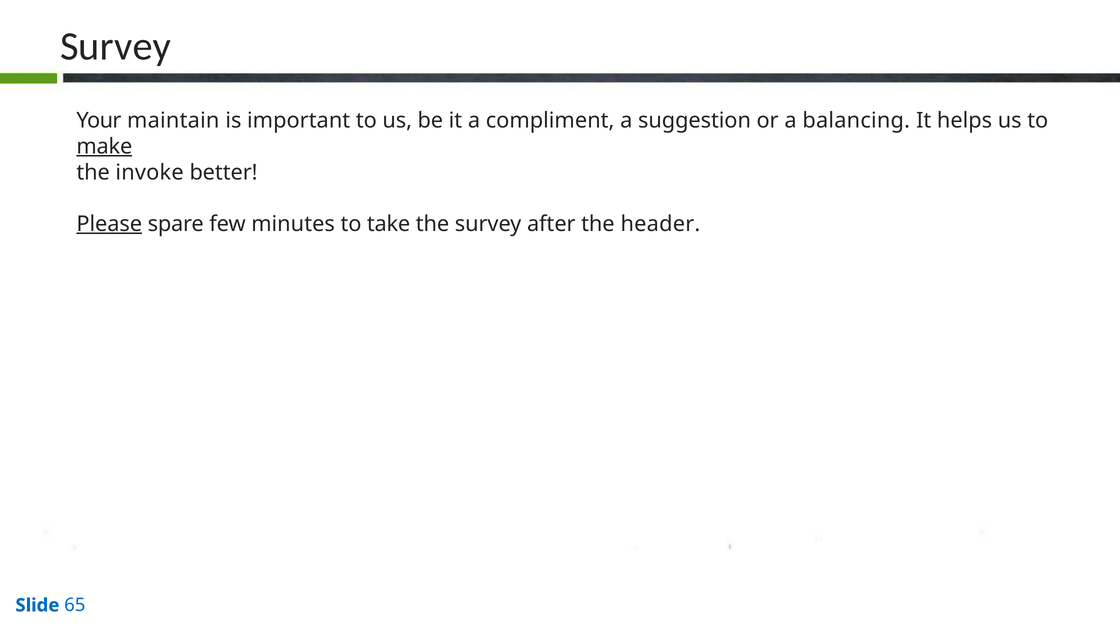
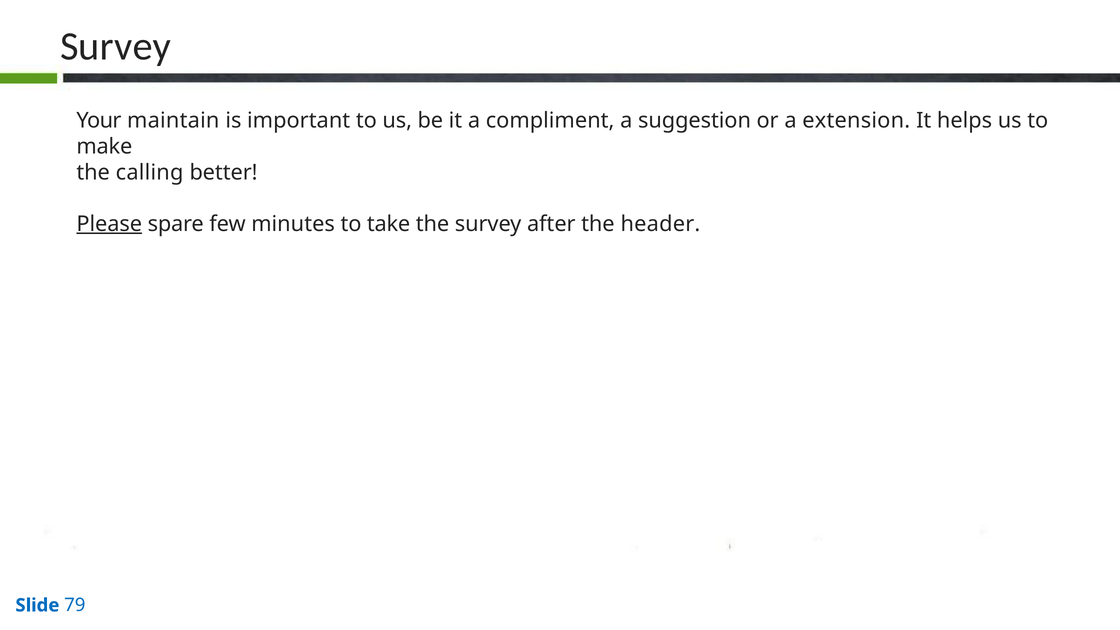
balancing: balancing -> extension
make underline: present -> none
invoke: invoke -> calling
65: 65 -> 79
